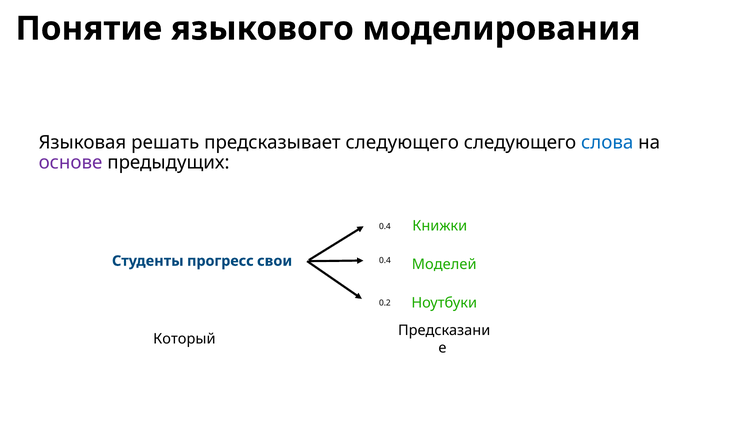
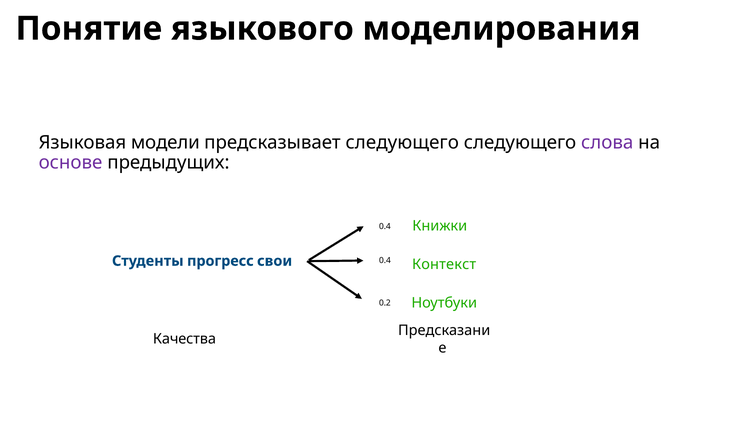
решать: решать -> модели
слова colour: blue -> purple
Моделей: Моделей -> Контекст
Который: Который -> Качества
